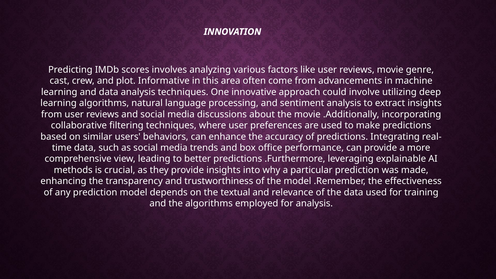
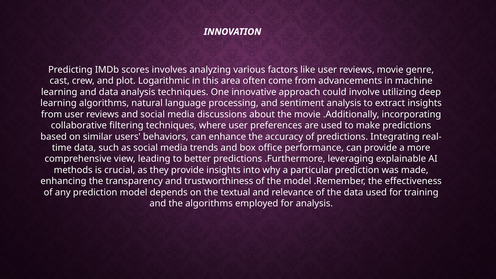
Informative: Informative -> Logarithmic
